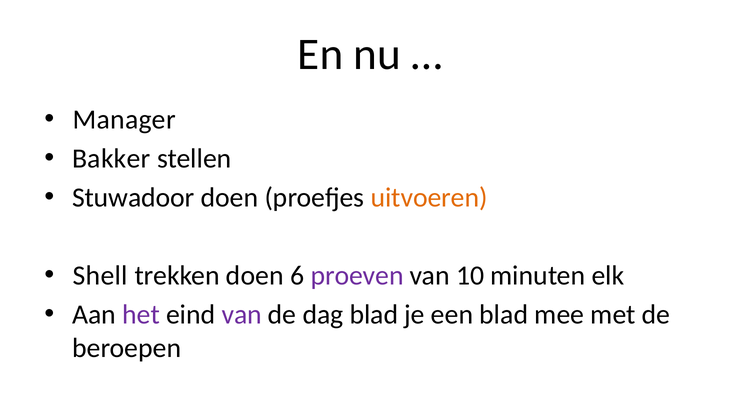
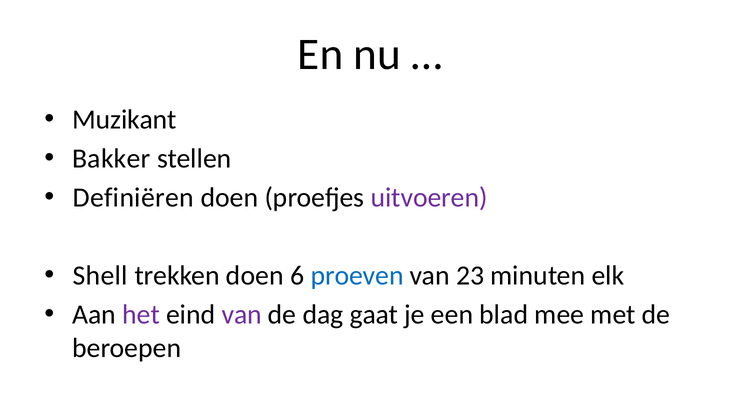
Manager: Manager -> Muzikant
Stuwadoor: Stuwadoor -> Definiëren
uitvoeren colour: orange -> purple
proeven colour: purple -> blue
10: 10 -> 23
dag blad: blad -> gaat
